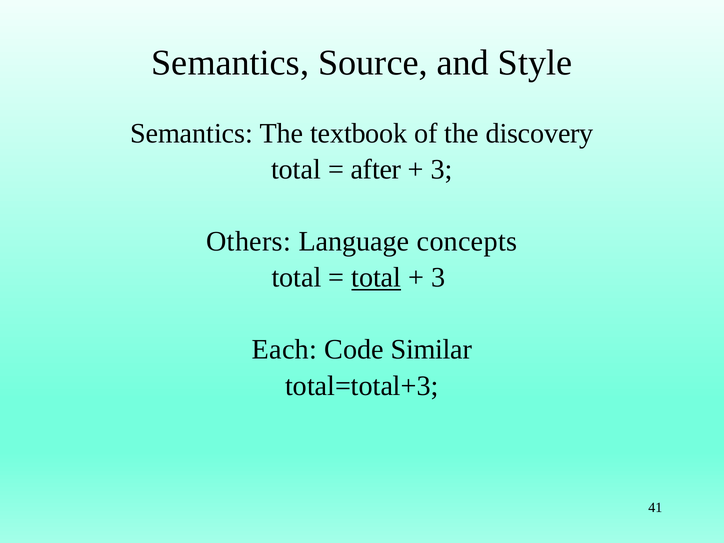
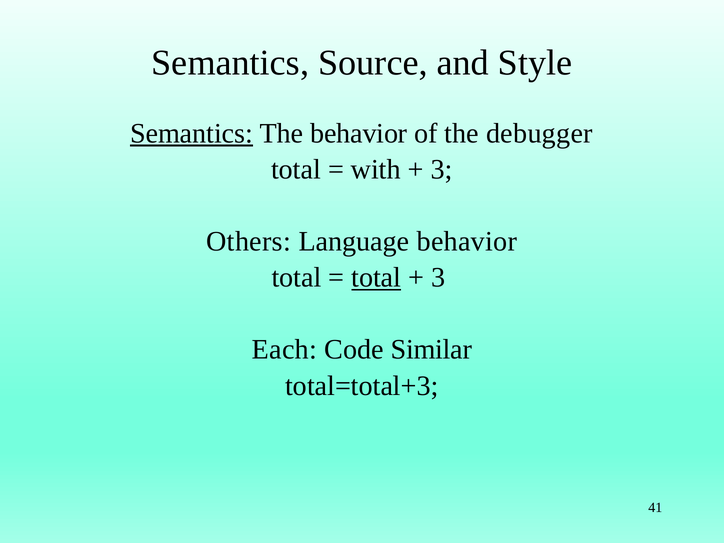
Semantics at (192, 133) underline: none -> present
The textbook: textbook -> behavior
discovery: discovery -> debugger
after: after -> with
Language concepts: concepts -> behavior
